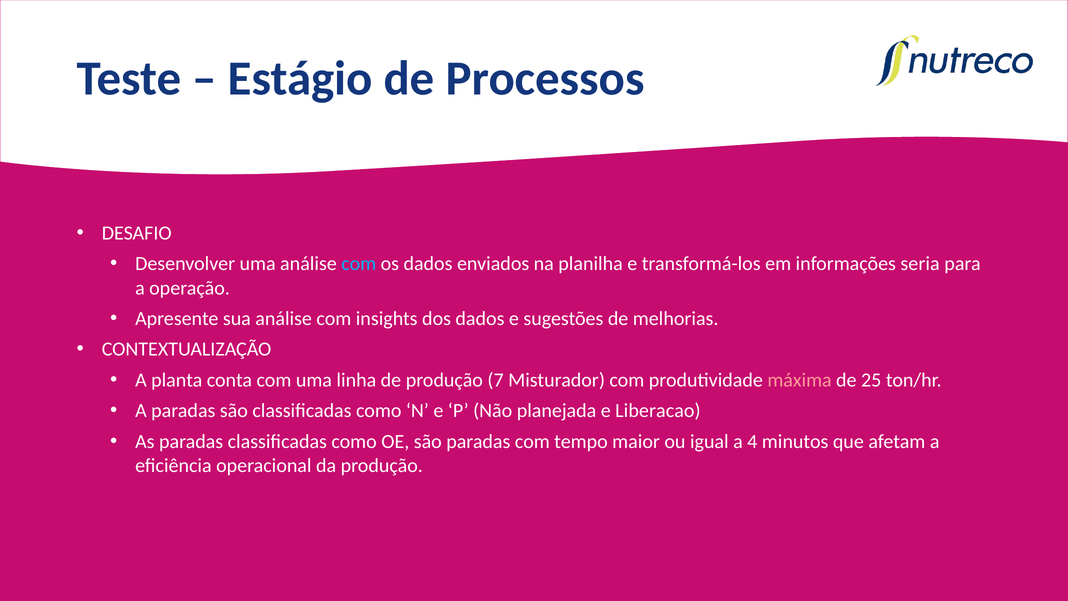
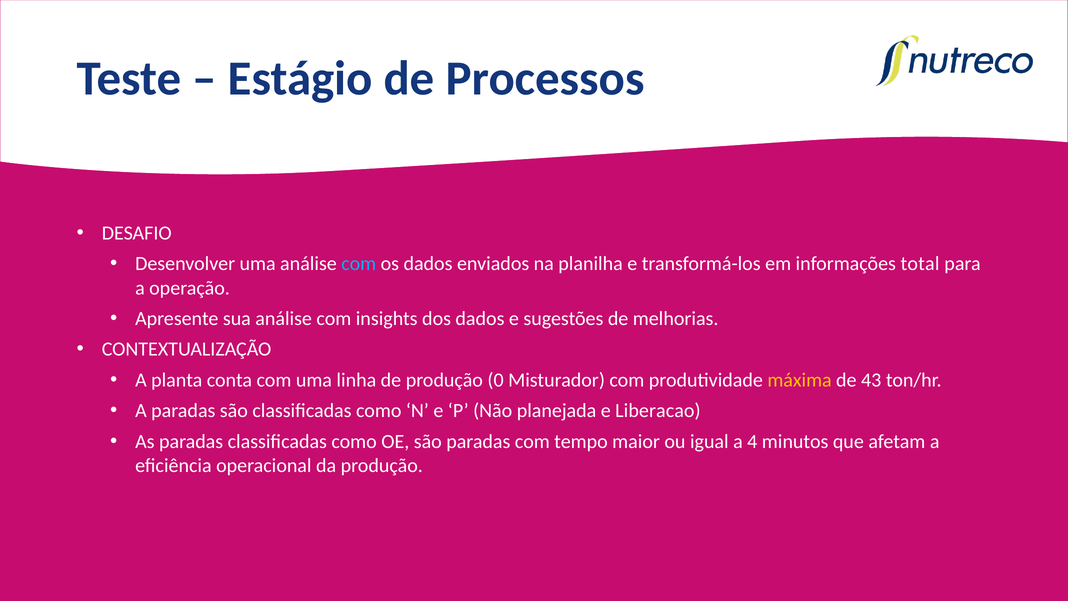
seria: seria -> total
7: 7 -> 0
máxima colour: pink -> yellow
25: 25 -> 43
